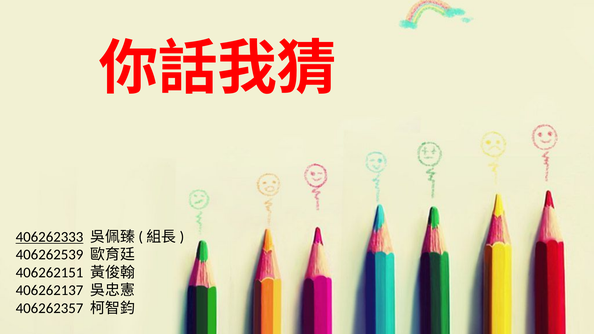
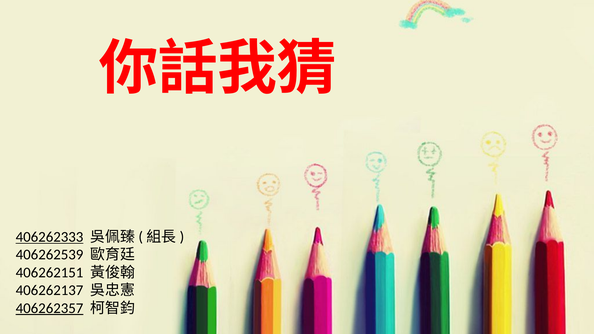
406262357 underline: none -> present
